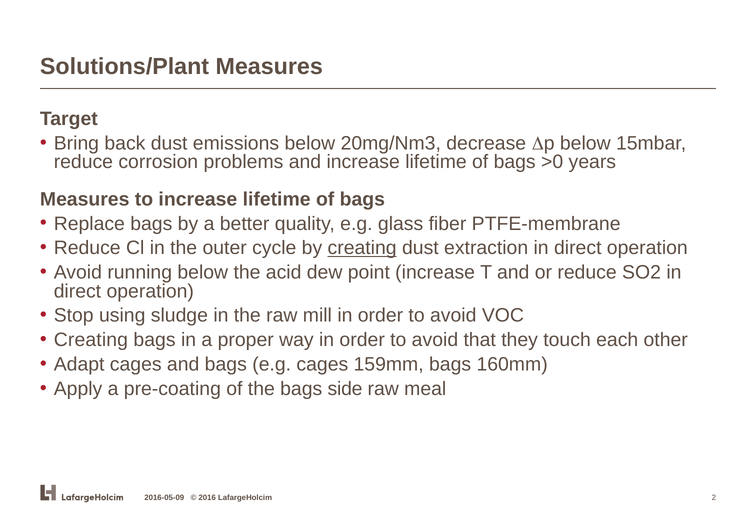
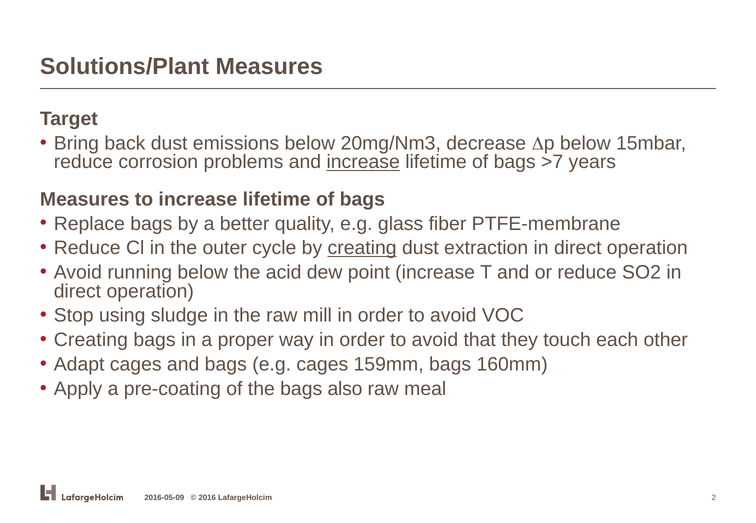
increase at (363, 162) underline: none -> present
>0: >0 -> >7
side: side -> also
